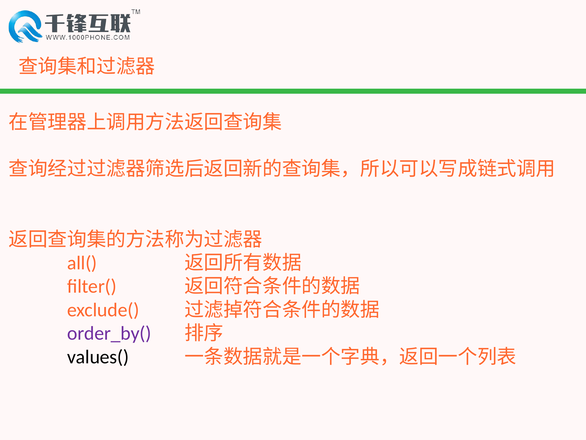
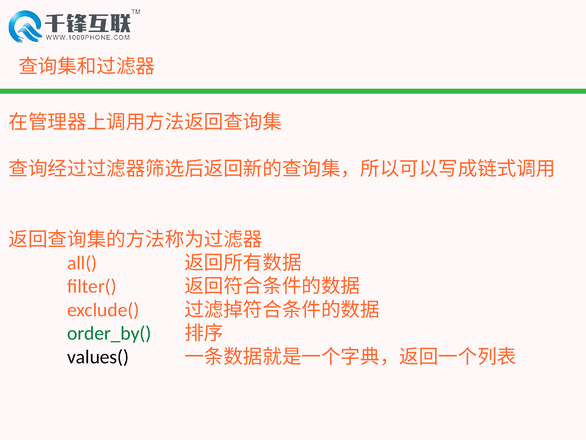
order_by( colour: purple -> green
